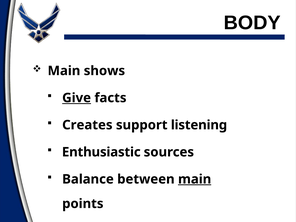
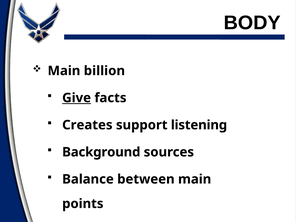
shows: shows -> billion
Enthusiastic: Enthusiastic -> Background
main at (195, 179) underline: present -> none
